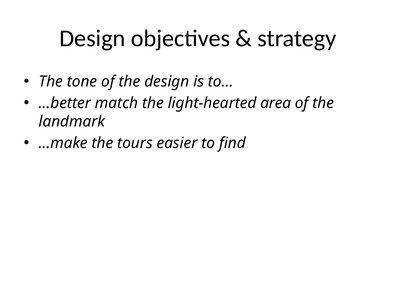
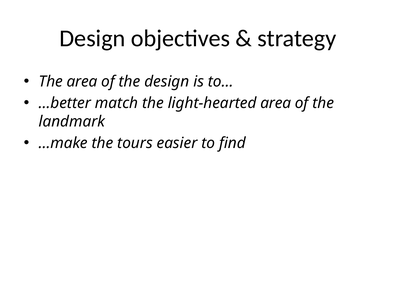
The tone: tone -> area
